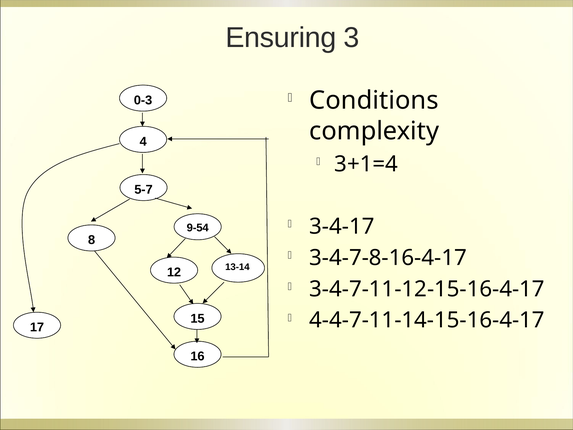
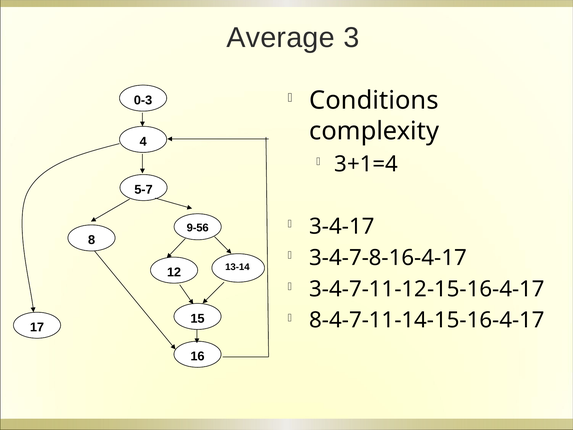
Ensuring: Ensuring -> Average
9-54: 9-54 -> 9-56
4-4-7-11-14-15-16-4-17: 4-4-7-11-14-15-16-4-17 -> 8-4-7-11-14-15-16-4-17
